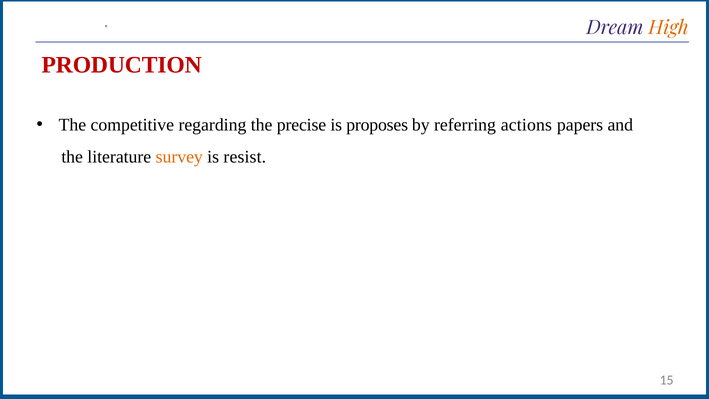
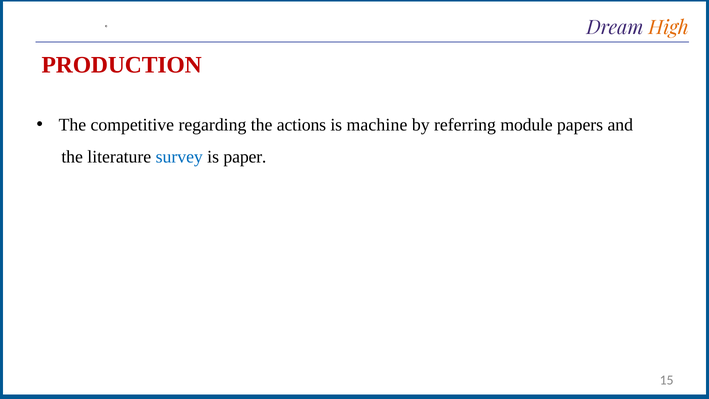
precise: precise -> actions
proposes: proposes -> machine
actions: actions -> module
survey colour: orange -> blue
resist: resist -> paper
